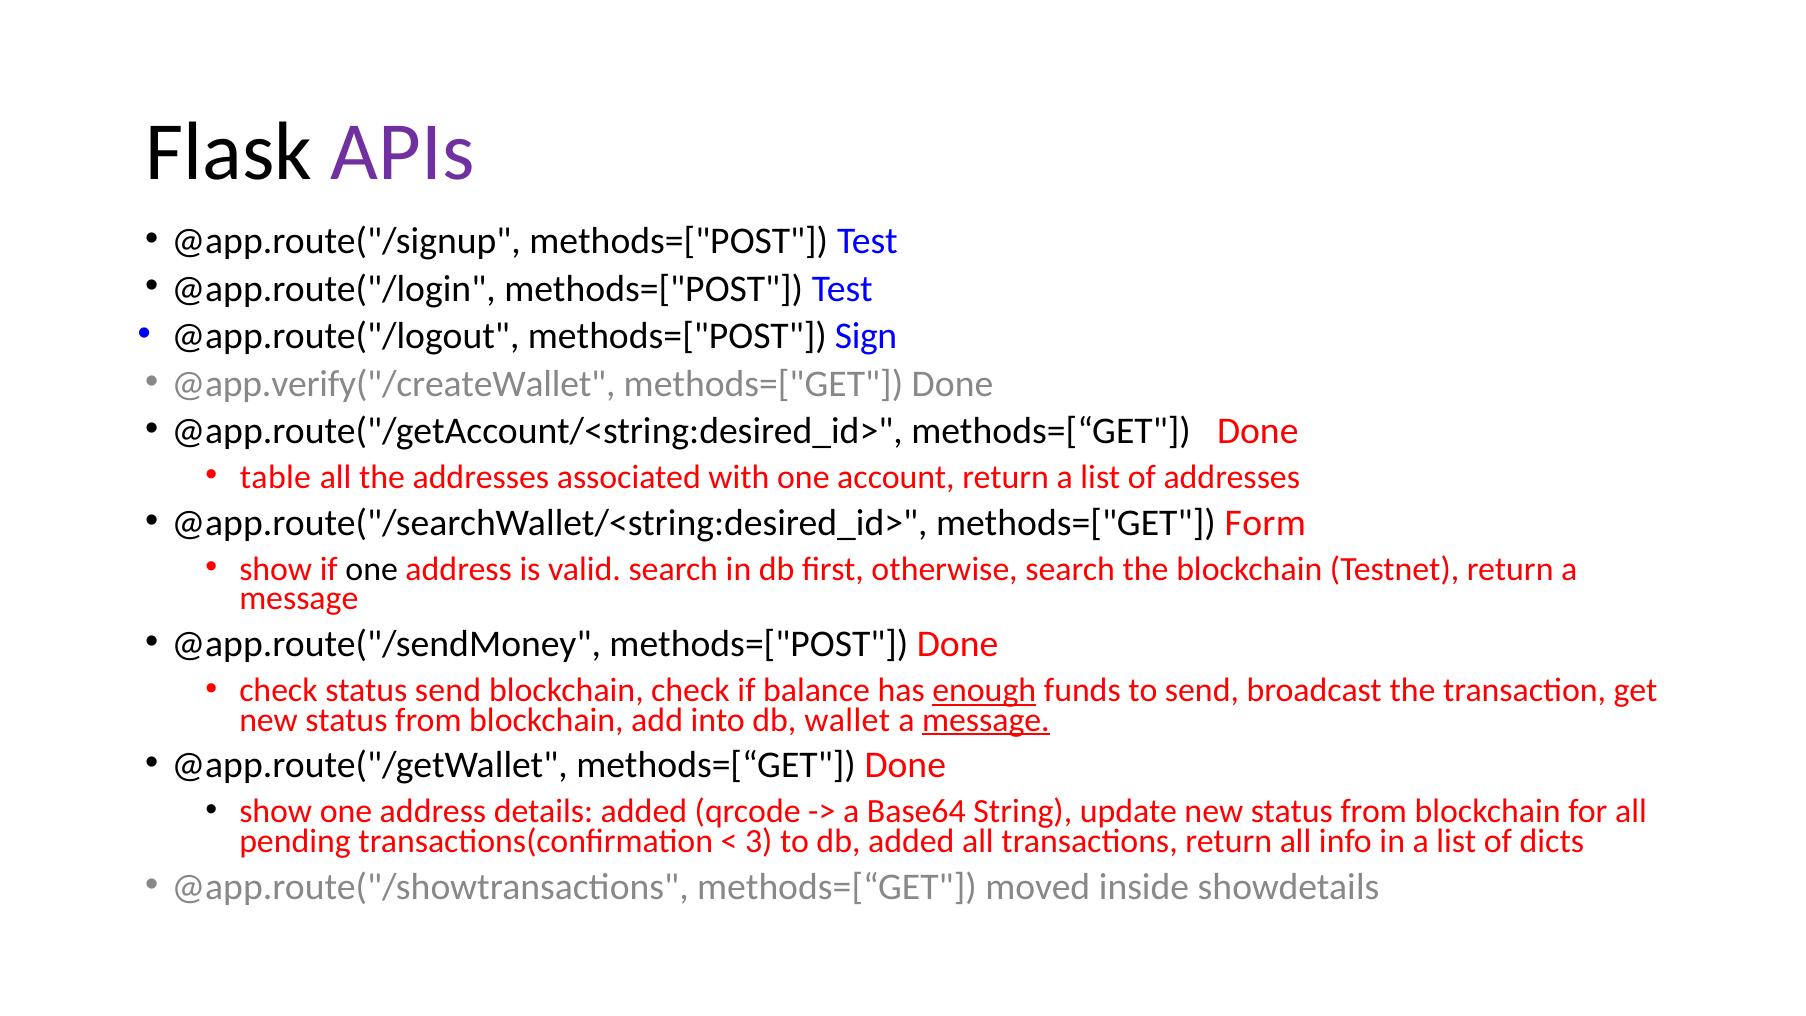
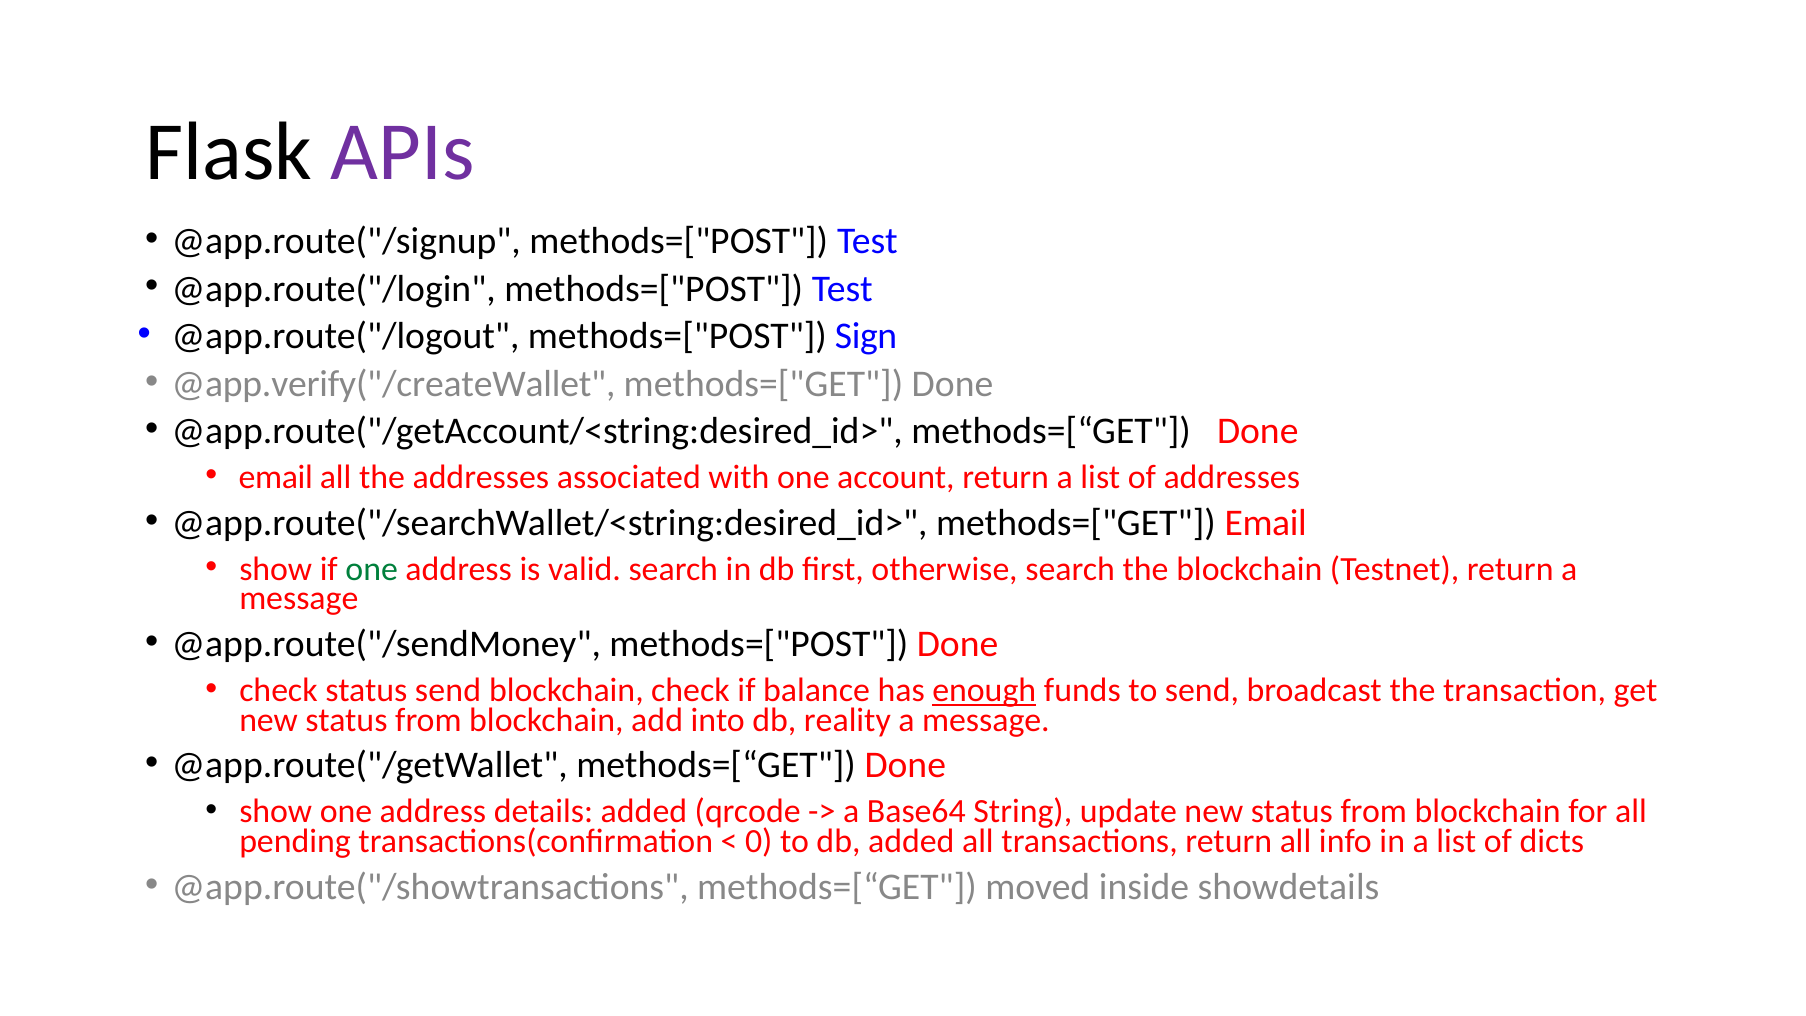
table at (275, 477): table -> email
methods=["GET Form: Form -> Email
one at (372, 569) colour: black -> green
wallet: wallet -> reality
message at (986, 720) underline: present -> none
3: 3 -> 0
